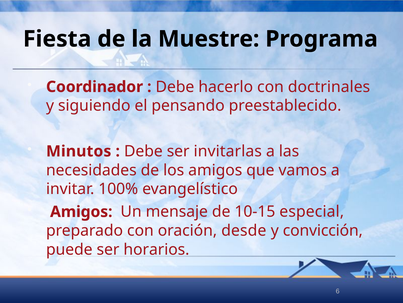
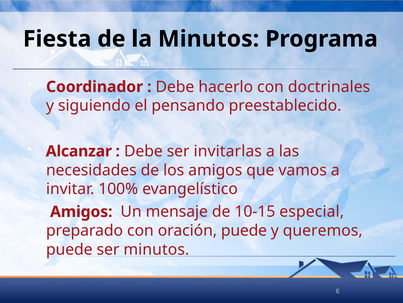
la Muestre: Muestre -> Minutos
Minutos: Minutos -> Alcanzar
oración desde: desde -> puede
convicción: convicción -> queremos
ser horarios: horarios -> minutos
